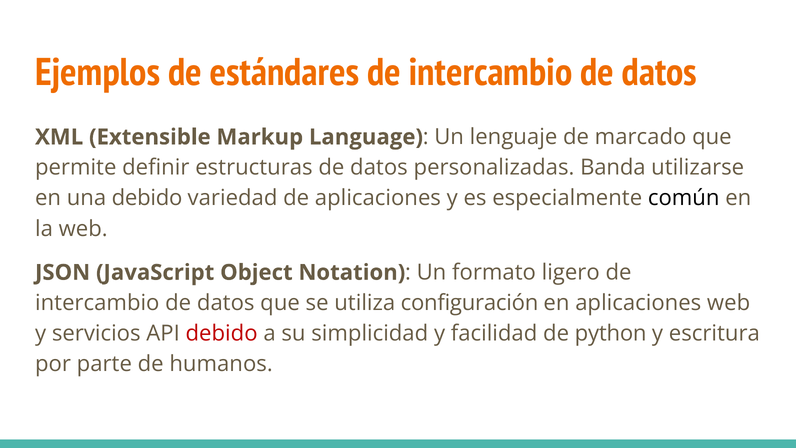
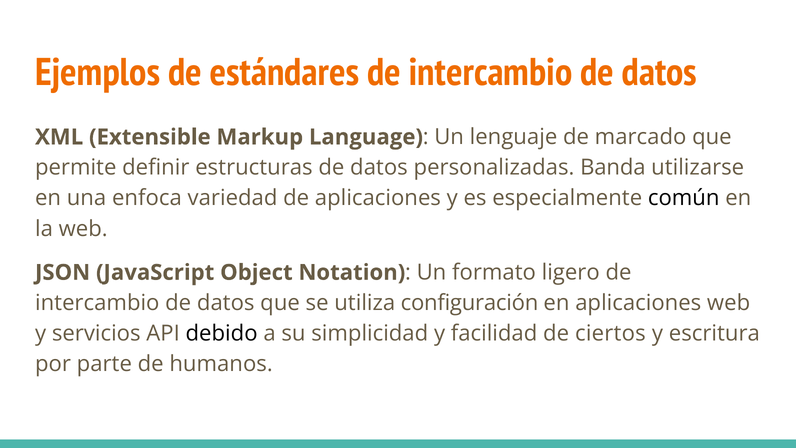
una debido: debido -> enfoca
debido at (222, 333) colour: red -> black
python: python -> ciertos
